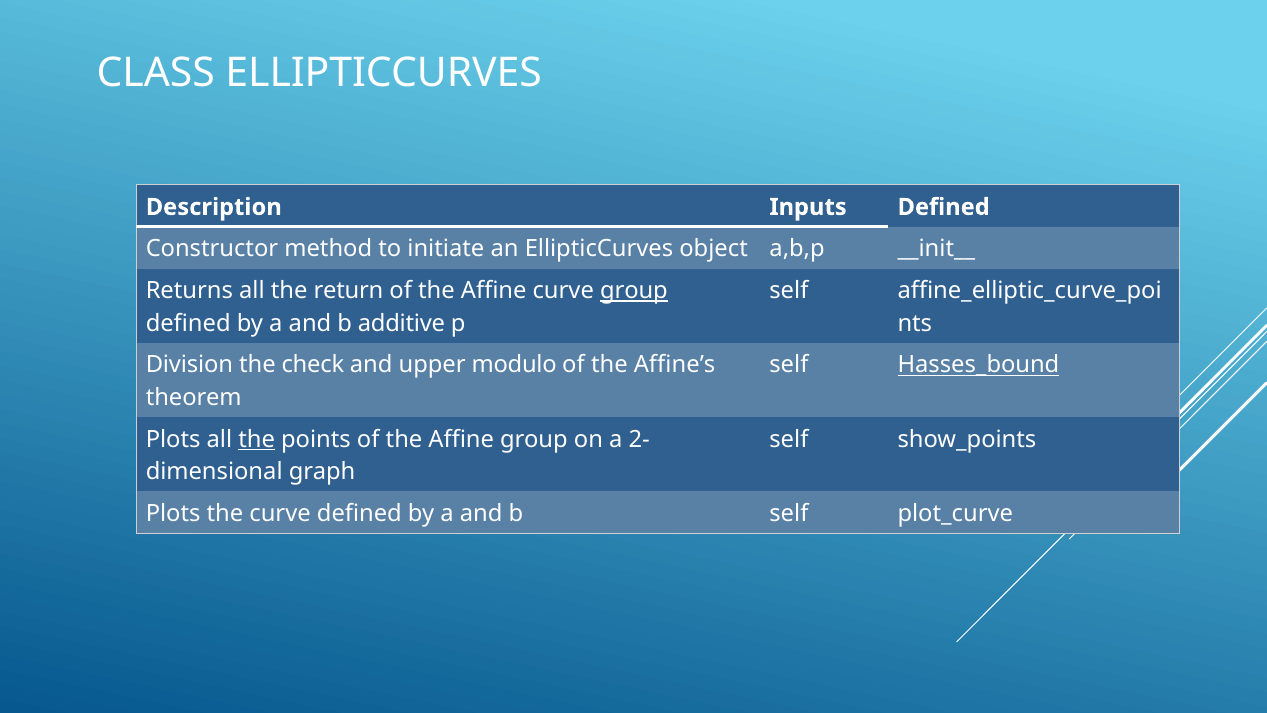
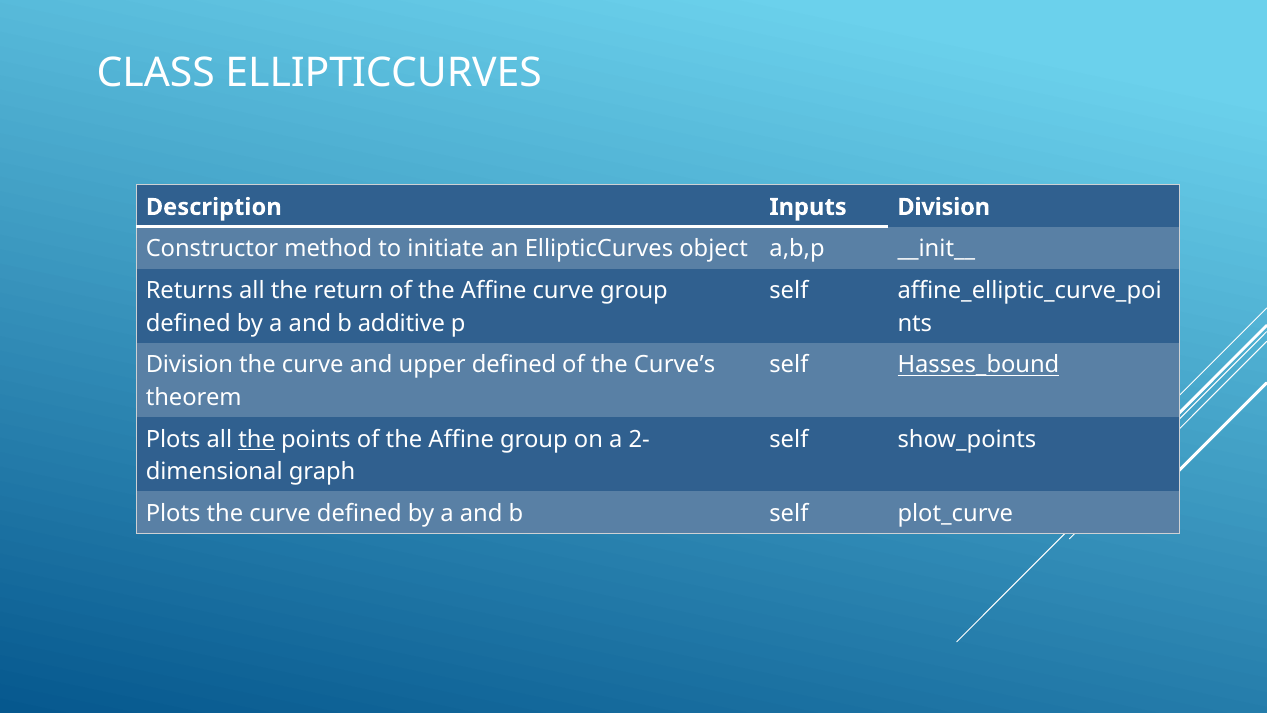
Inputs Defined: Defined -> Division
group at (634, 291) underline: present -> none
check at (313, 365): check -> curve
upper modulo: modulo -> defined
Affine’s: Affine’s -> Curve’s
